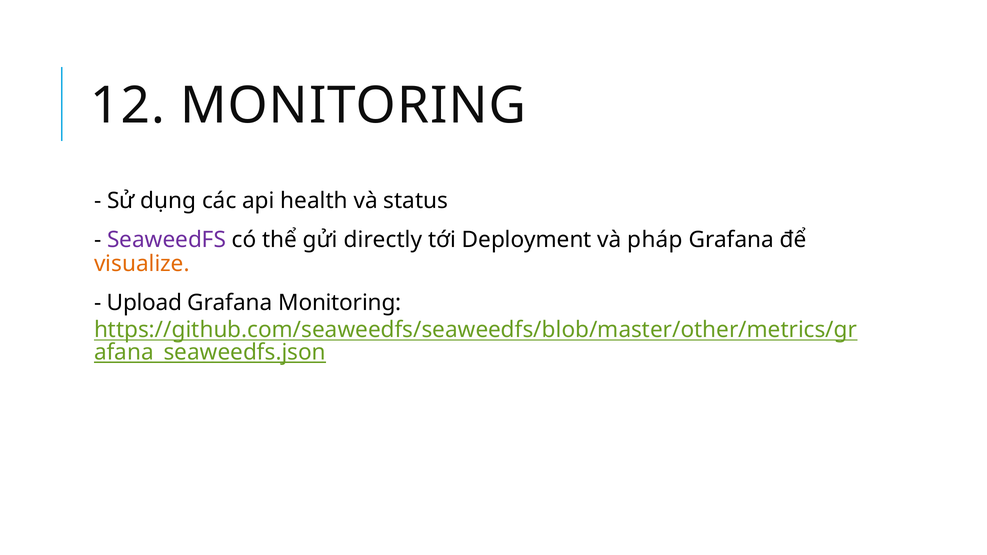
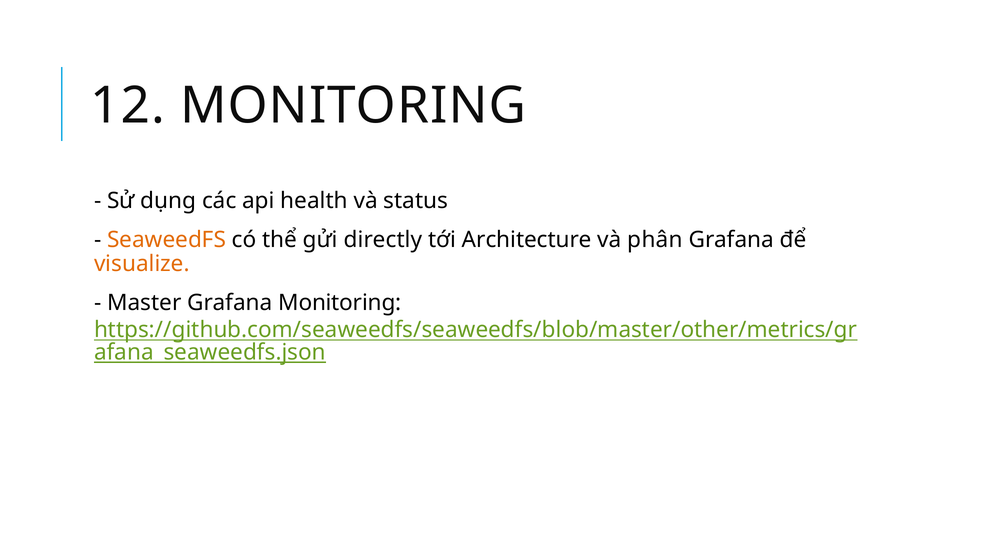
SeaweedFS colour: purple -> orange
Deployment: Deployment -> Architecture
pháp: pháp -> phân
Upload: Upload -> Master
